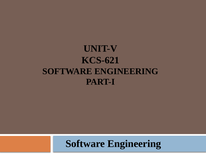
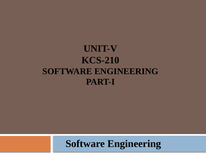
KCS-621: KCS-621 -> KCS-210
